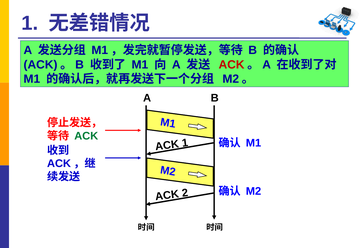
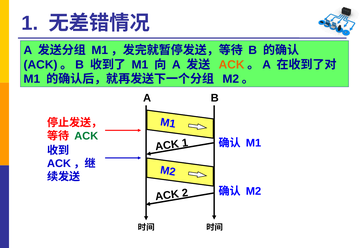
ACK at (232, 65) colour: red -> orange
